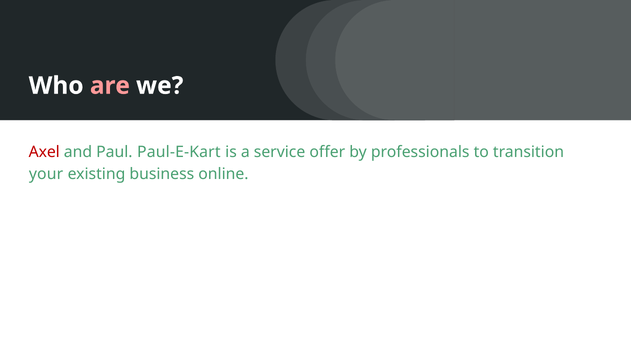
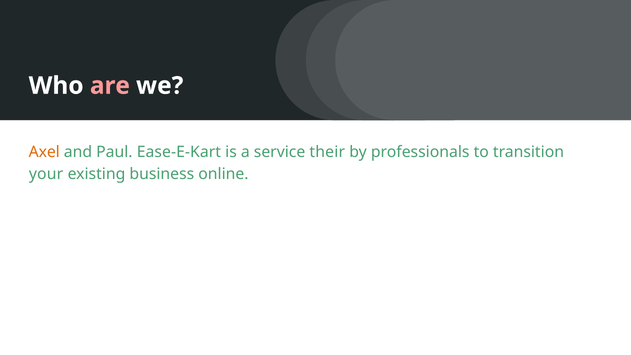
Axel colour: red -> orange
Paul-E-Kart: Paul-E-Kart -> Ease-E-Kart
offer: offer -> their
